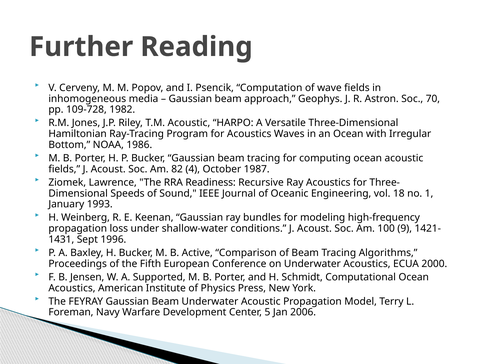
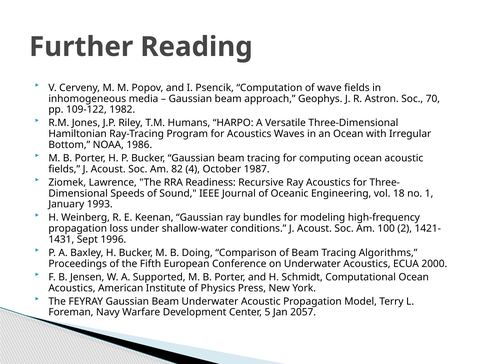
109-728: 109-728 -> 109-122
T.M Acoustic: Acoustic -> Humans
9: 9 -> 2
Active: Active -> Doing
2006: 2006 -> 2057
